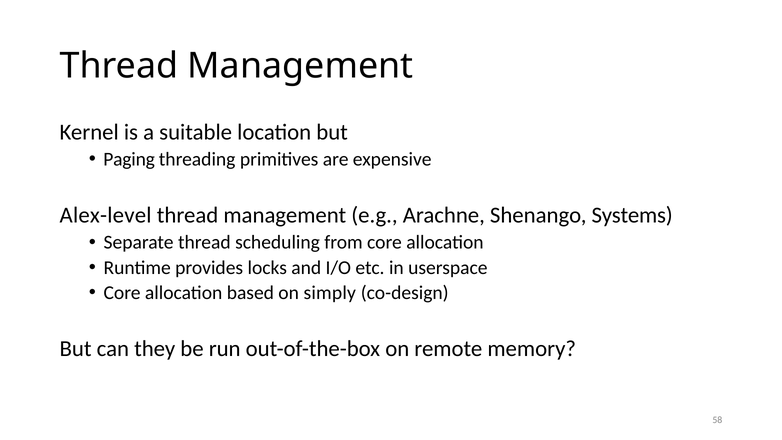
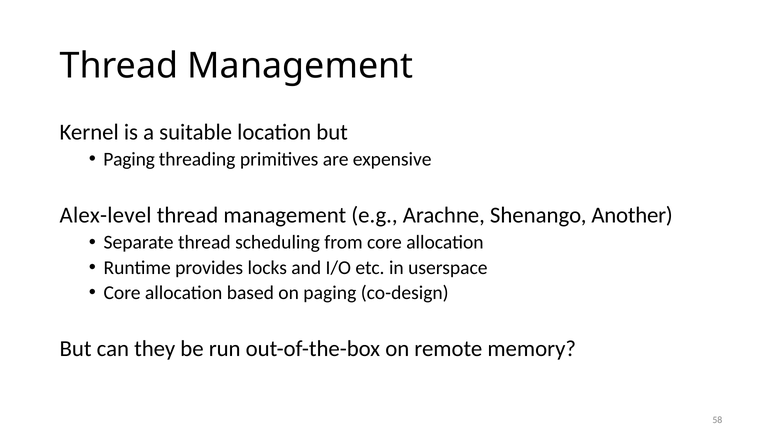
Systems: Systems -> Another
on simply: simply -> paging
